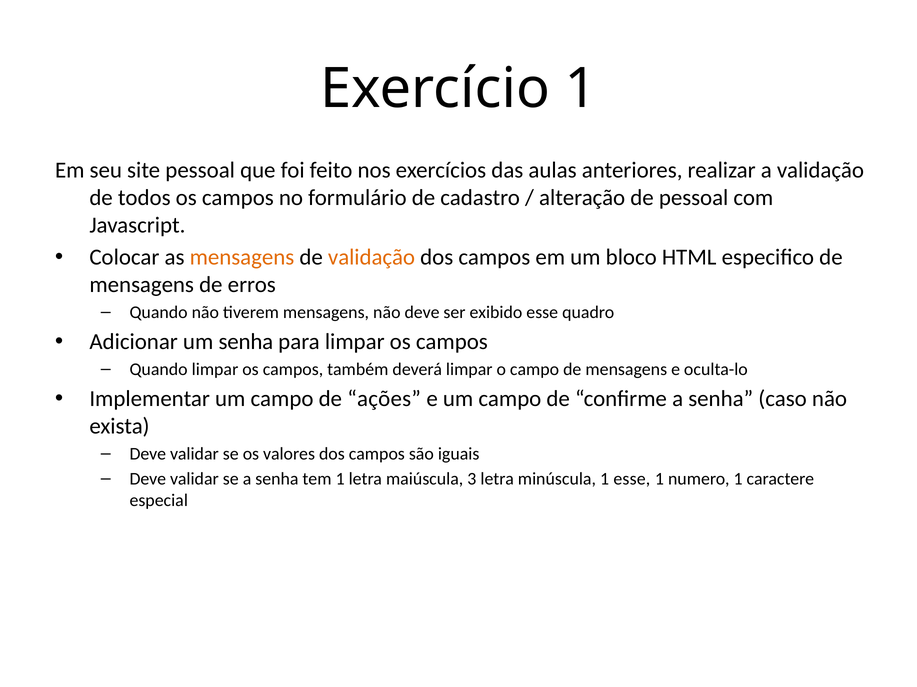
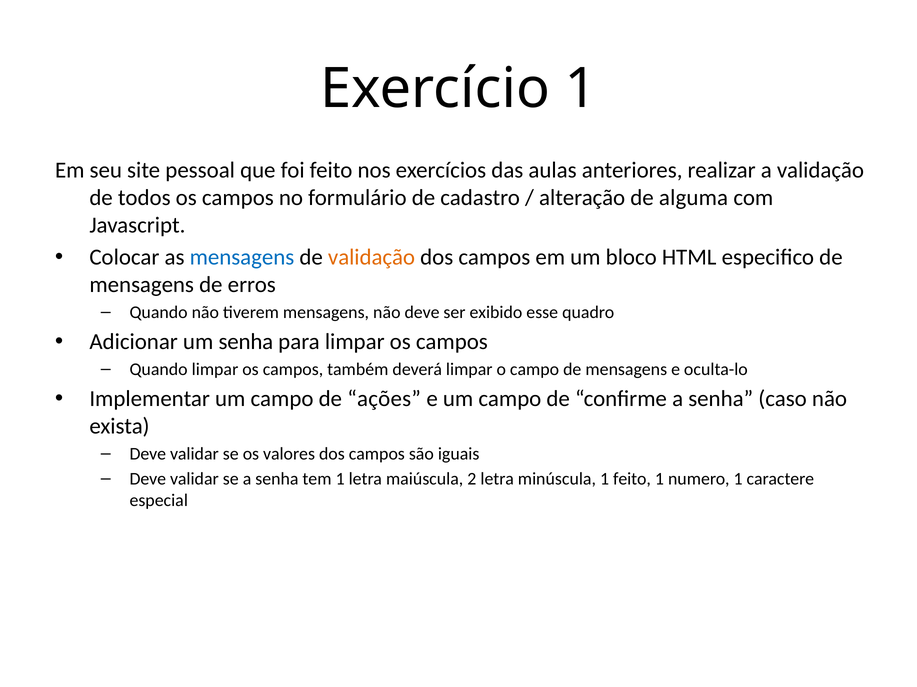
de pessoal: pessoal -> alguma
mensagens at (242, 257) colour: orange -> blue
3: 3 -> 2
1 esse: esse -> feito
